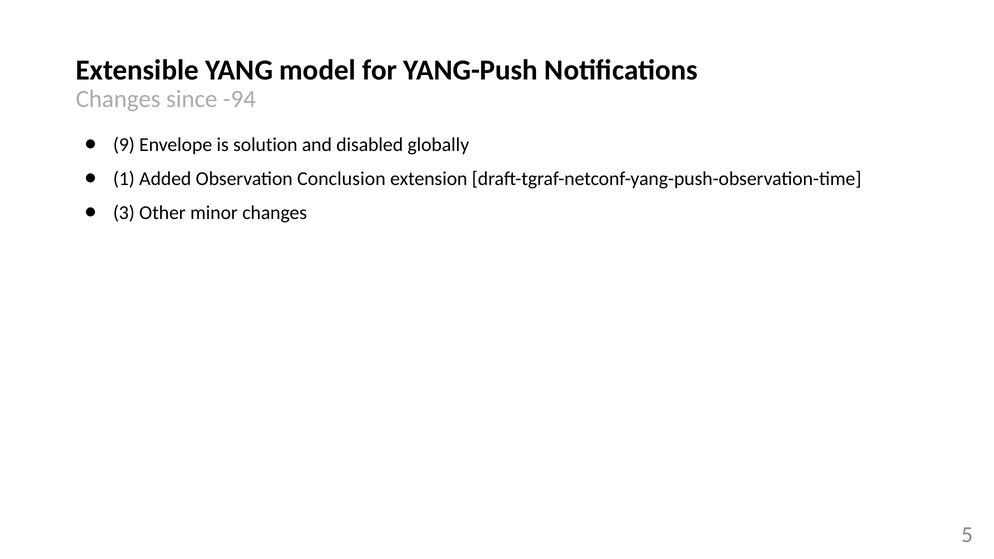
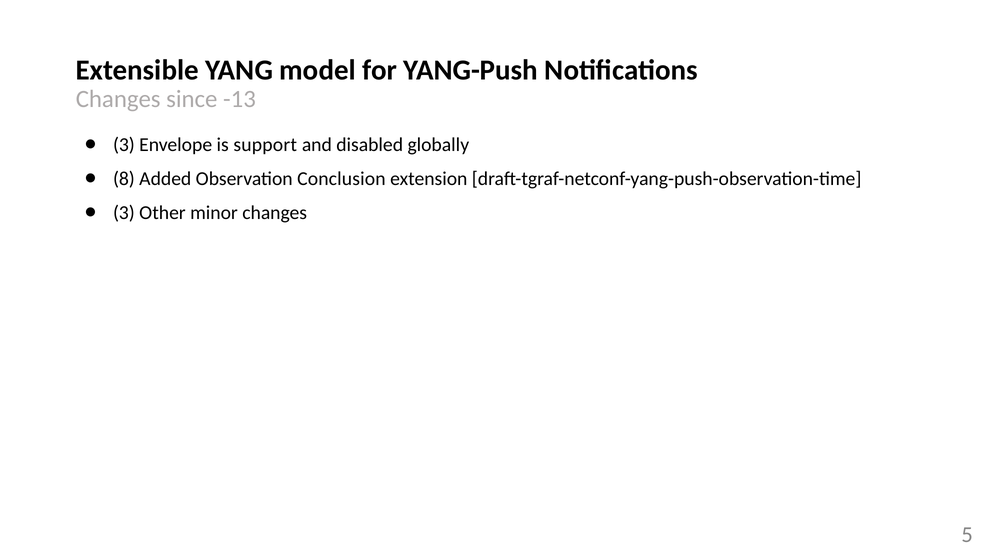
-94: -94 -> -13
9 at (124, 145): 9 -> 3
solution: solution -> support
1: 1 -> 8
